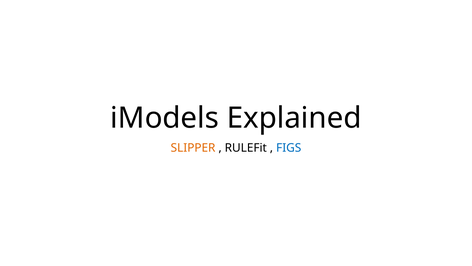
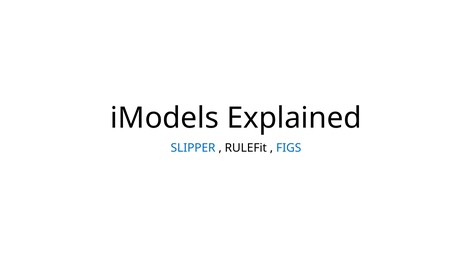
SLIPPER colour: orange -> blue
